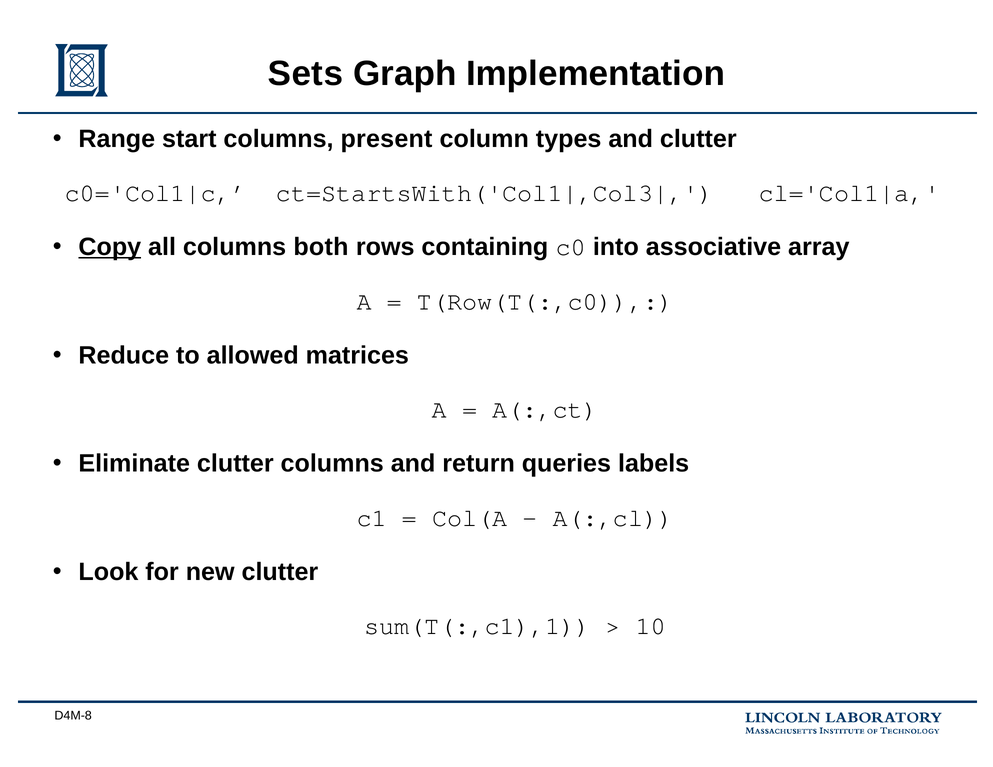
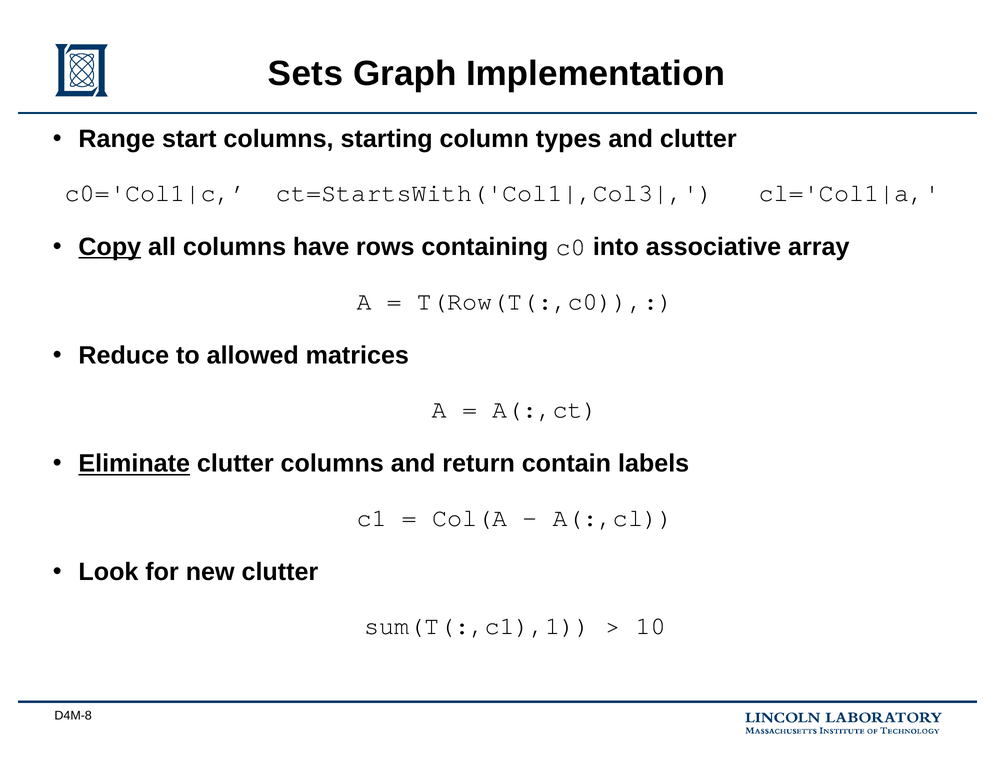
present: present -> starting
both: both -> have
Eliminate underline: none -> present
queries: queries -> contain
